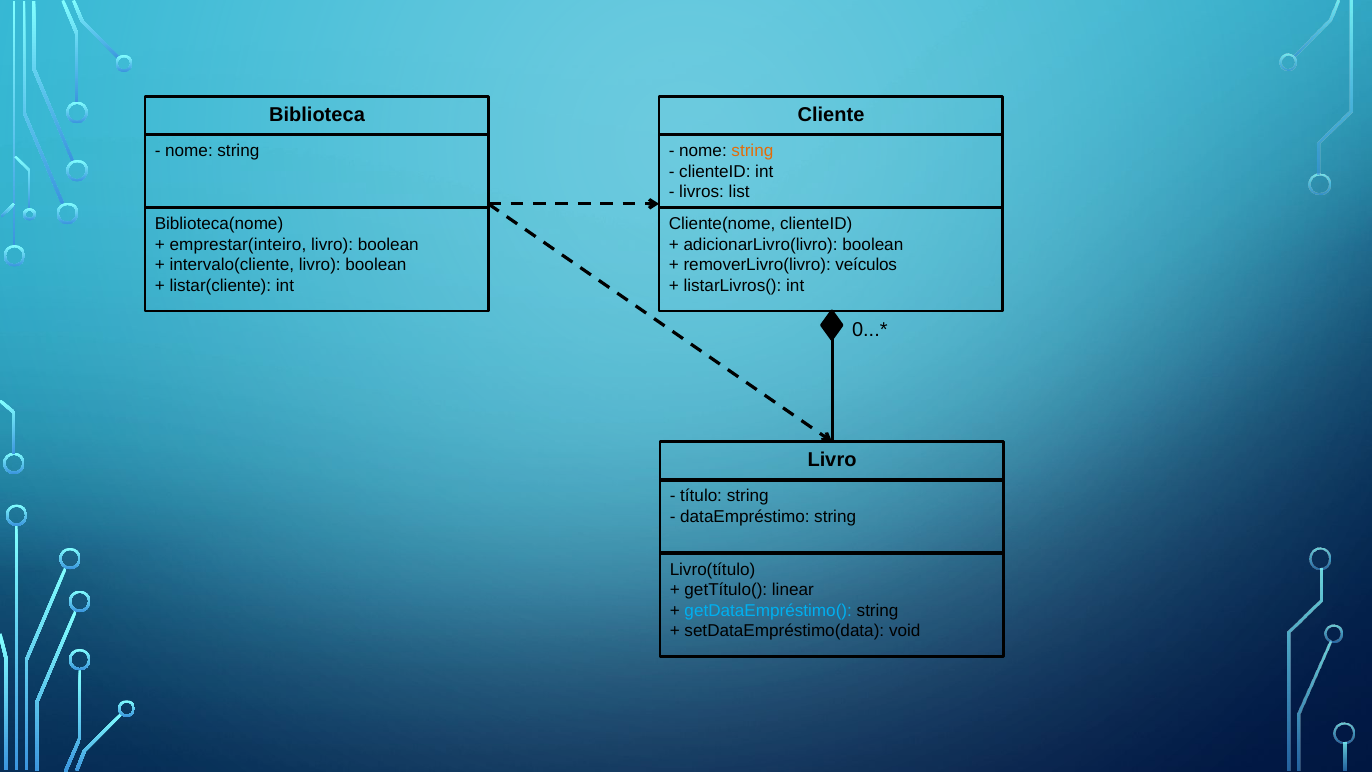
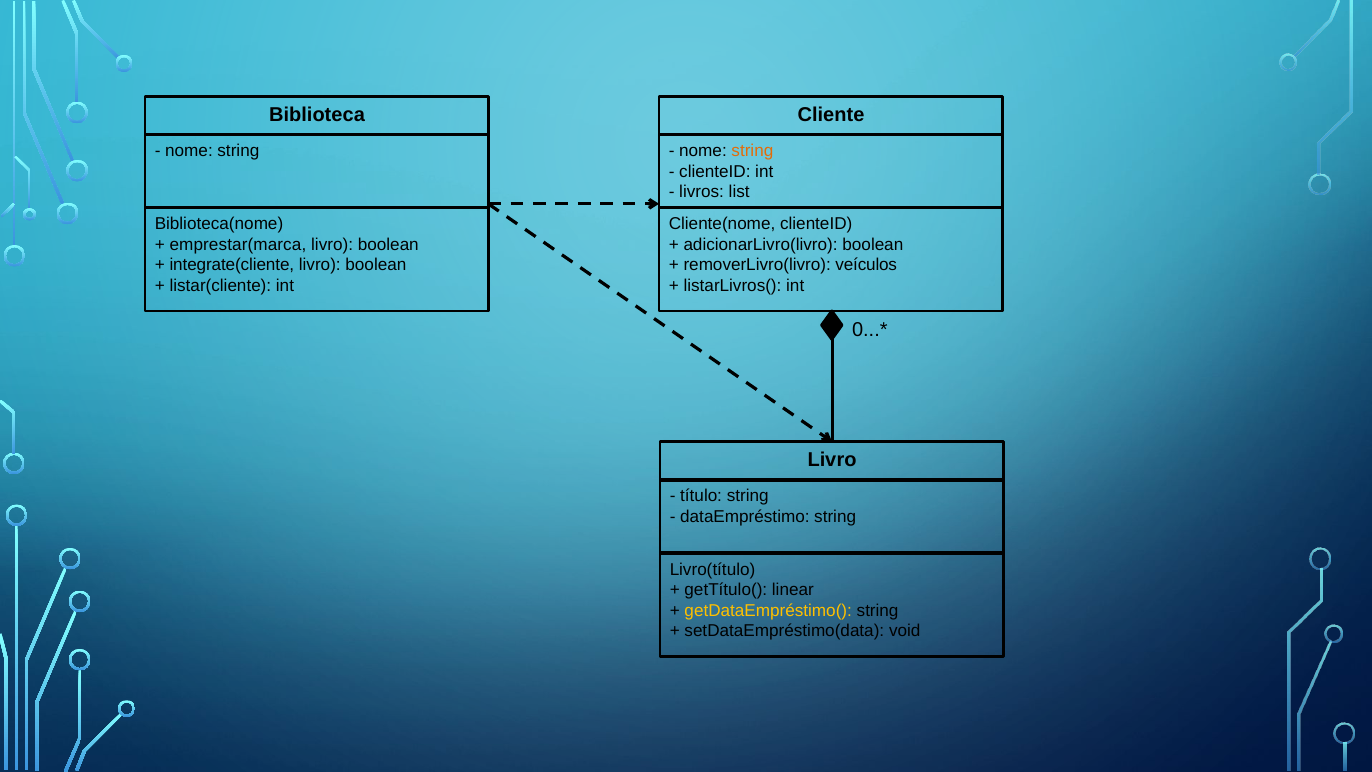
emprestar(inteiro: emprestar(inteiro -> emprestar(marca
intervalo(cliente: intervalo(cliente -> integrate(cliente
getDataEmpréstimo( colour: light blue -> yellow
